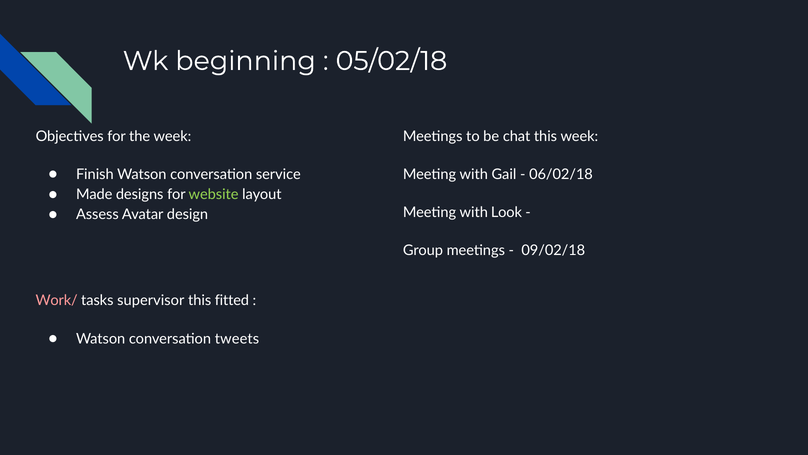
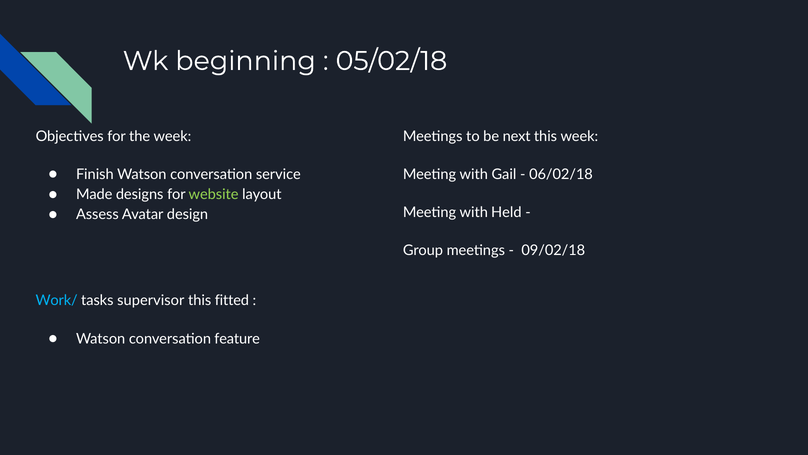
chat: chat -> next
Look: Look -> Held
Work/ colour: pink -> light blue
tweets: tweets -> feature
